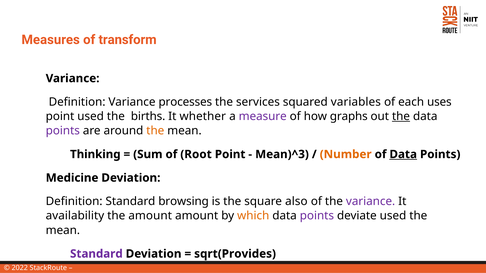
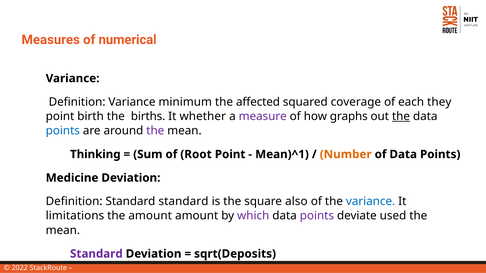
transform: transform -> numerical
processes: processes -> minimum
services: services -> affected
variables: variables -> coverage
uses: uses -> they
point used: used -> birth
points at (63, 131) colour: purple -> blue
the at (155, 131) colour: orange -> purple
Mean)^3: Mean)^3 -> Mean)^1
Data at (403, 155) underline: present -> none
Standard browsing: browsing -> standard
variance at (371, 202) colour: purple -> blue
availability: availability -> limitations
which colour: orange -> purple
sqrt(Provides: sqrt(Provides -> sqrt(Deposits
